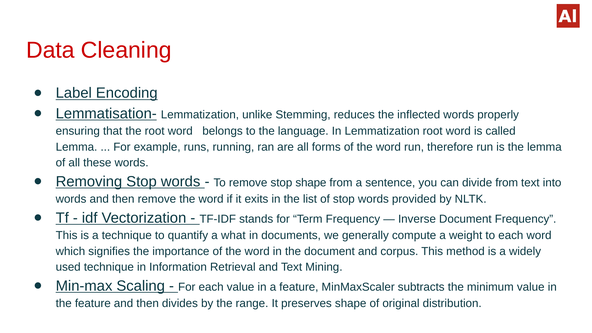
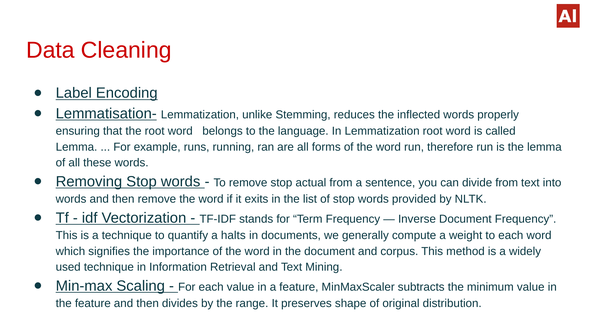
stop shape: shape -> actual
what: what -> halts
